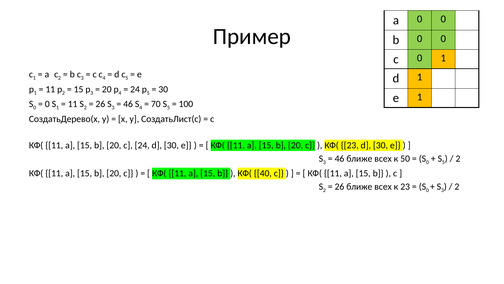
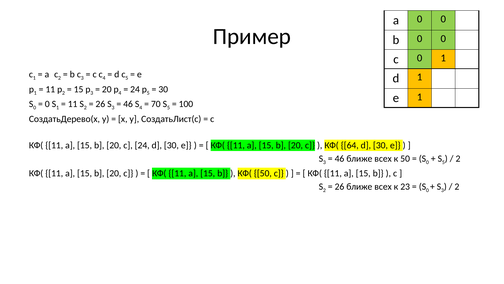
КФ( 23: 23 -> 64
КФ( 40: 40 -> 50
